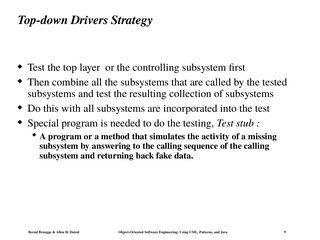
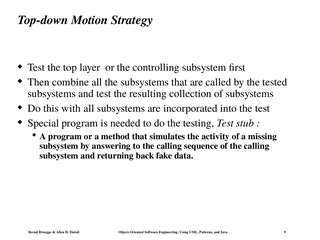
Drivers: Drivers -> Motion
